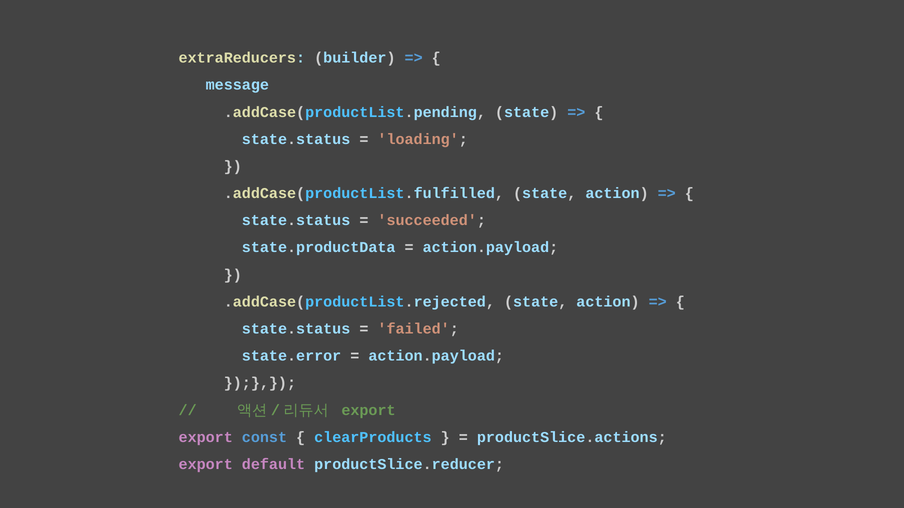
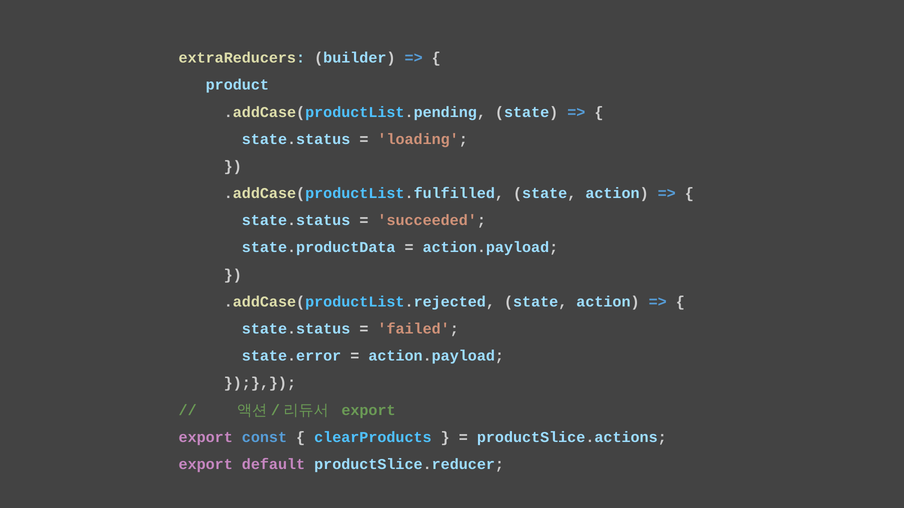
message: message -> product
